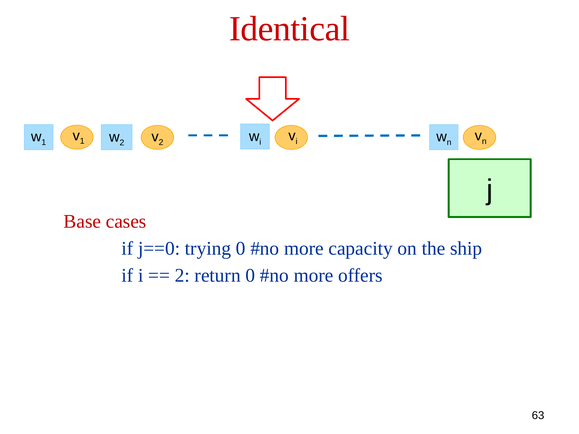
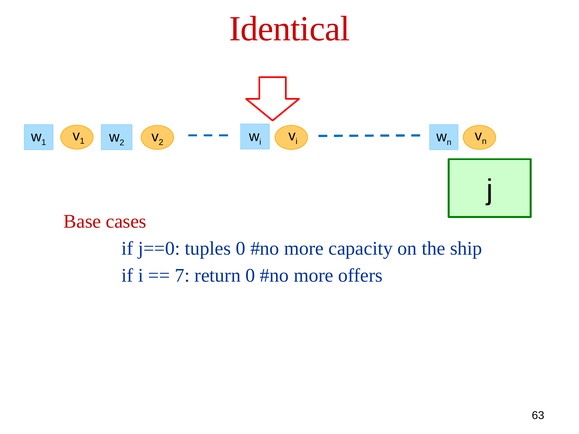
trying: trying -> tuples
2 at (182, 276): 2 -> 7
